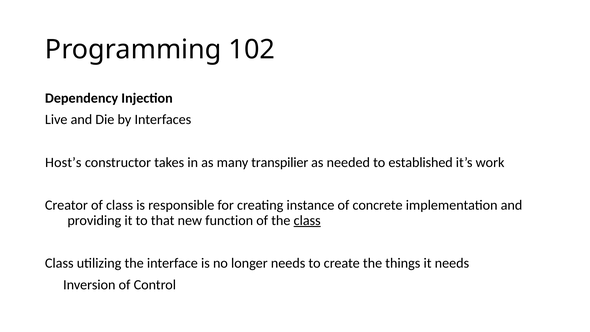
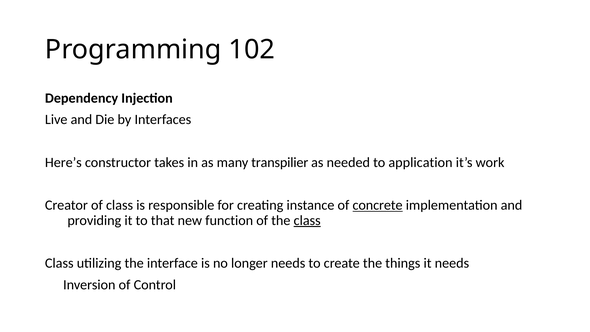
Host’s: Host’s -> Here’s
established: established -> application
concrete underline: none -> present
